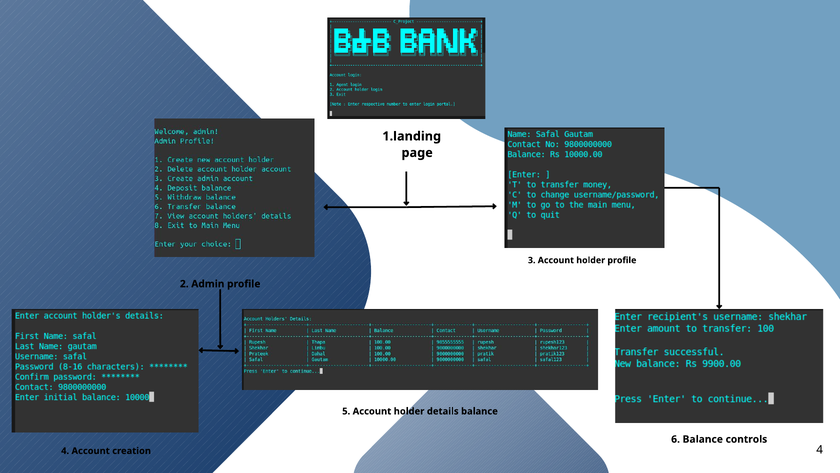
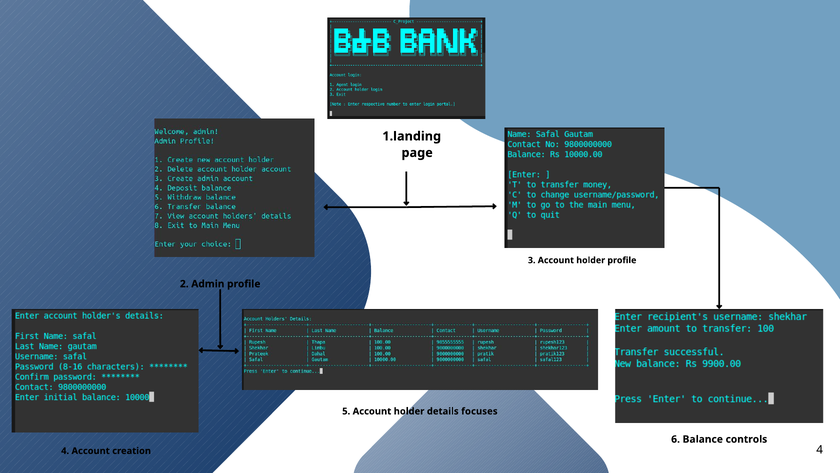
details balance: balance -> focuses
